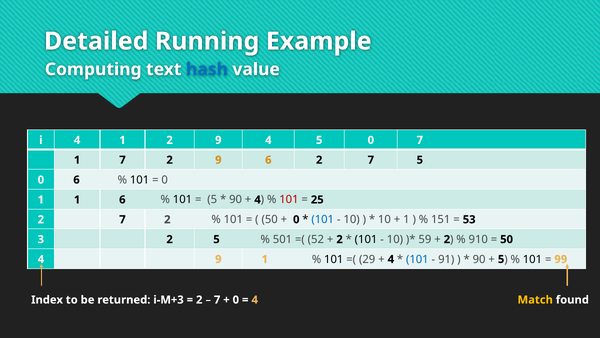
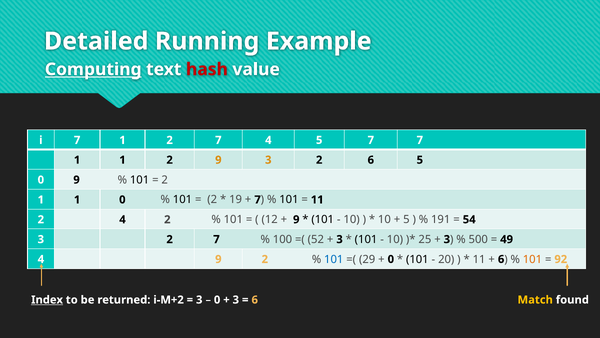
Computing underline: none -> present
hash colour: blue -> red
i 4: 4 -> 7
1 2 9: 9 -> 7
4 5 0: 0 -> 7
7 at (123, 160): 7 -> 1
9 6: 6 -> 3
7 at (371, 160): 7 -> 6
0 6: 6 -> 9
0 at (165, 180): 0 -> 2
1 6: 6 -> 0
5 at (212, 199): 5 -> 2
90 at (236, 199): 90 -> 19
4 at (258, 199): 4 -> 7
101 at (289, 199) colour: red -> black
25 at (317, 199): 25 -> 11
7 at (123, 219): 7 -> 4
50 at (270, 219): 50 -> 12
0 at (296, 219): 0 -> 9
101 at (323, 219) colour: blue -> black
1 at (406, 219): 1 -> 5
151: 151 -> 191
53: 53 -> 54
3 2 5: 5 -> 7
501: 501 -> 100
2 at (340, 239): 2 -> 3
59: 59 -> 25
2 at (447, 239): 2 -> 3
910: 910 -> 500
50 at (507, 239): 50 -> 49
9 1: 1 -> 2
101 at (334, 259) colour: black -> blue
4 at (391, 259): 4 -> 0
101 at (417, 259) colour: blue -> black
91: 91 -> 20
90 at (479, 259): 90 -> 11
5 at (501, 259): 5 -> 6
101 at (532, 259) colour: black -> orange
99: 99 -> 92
Index underline: none -> present
i-M+3: i-M+3 -> i-M+2
2 at (199, 299): 2 -> 3
7 at (217, 299): 7 -> 0
0 at (236, 299): 0 -> 3
4 at (255, 299): 4 -> 6
